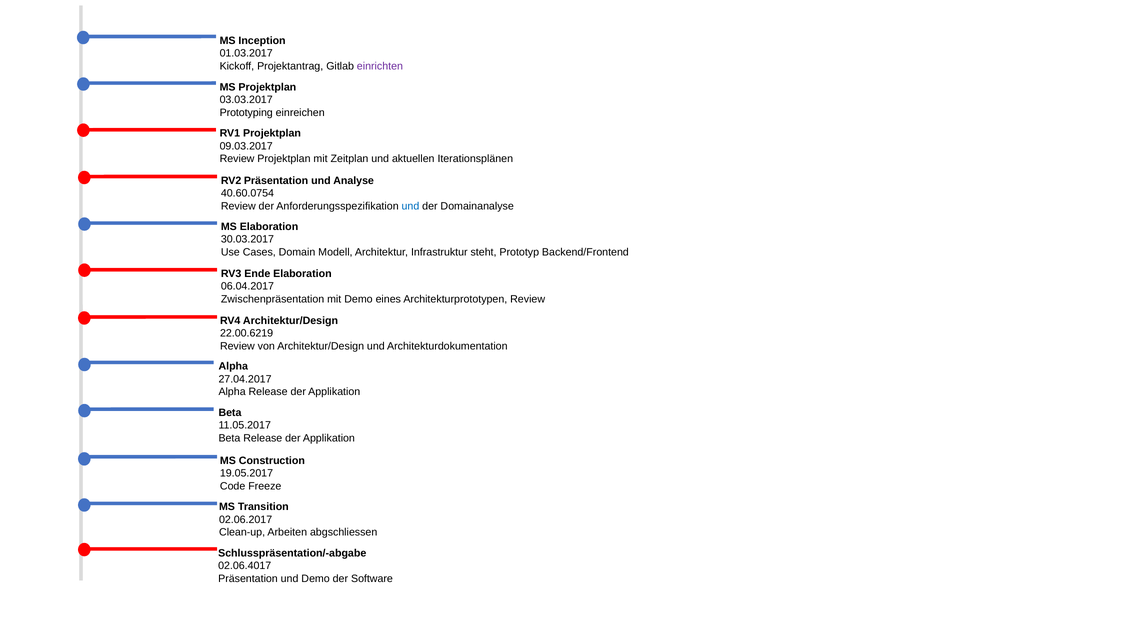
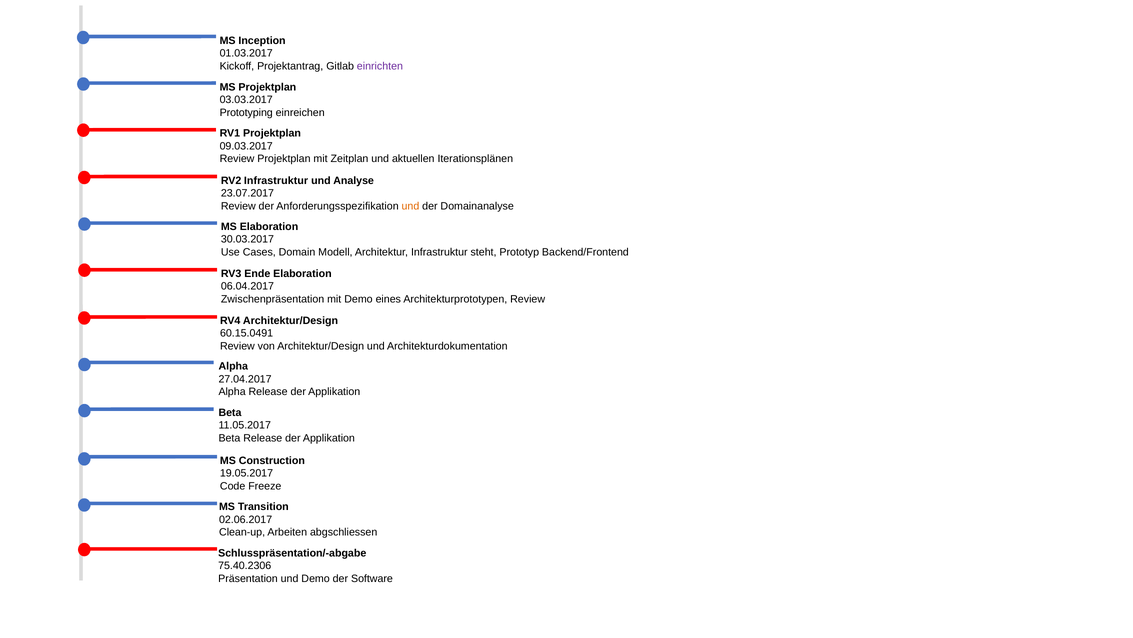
RV2 Präsentation: Präsentation -> Infrastruktur
40.60.0754: 40.60.0754 -> 23.07.2017
und at (410, 206) colour: blue -> orange
22.00.6219: 22.00.6219 -> 60.15.0491
02.06.4017: 02.06.4017 -> 75.40.2306
